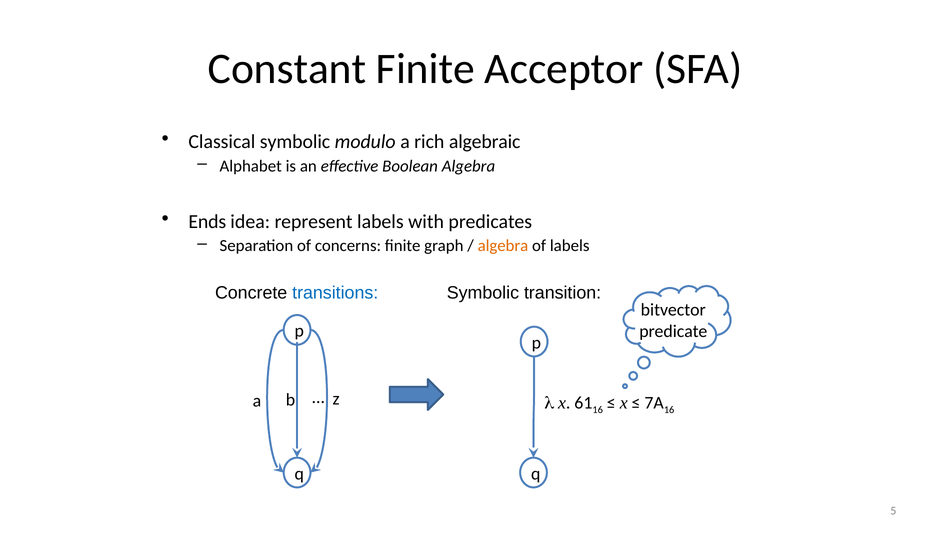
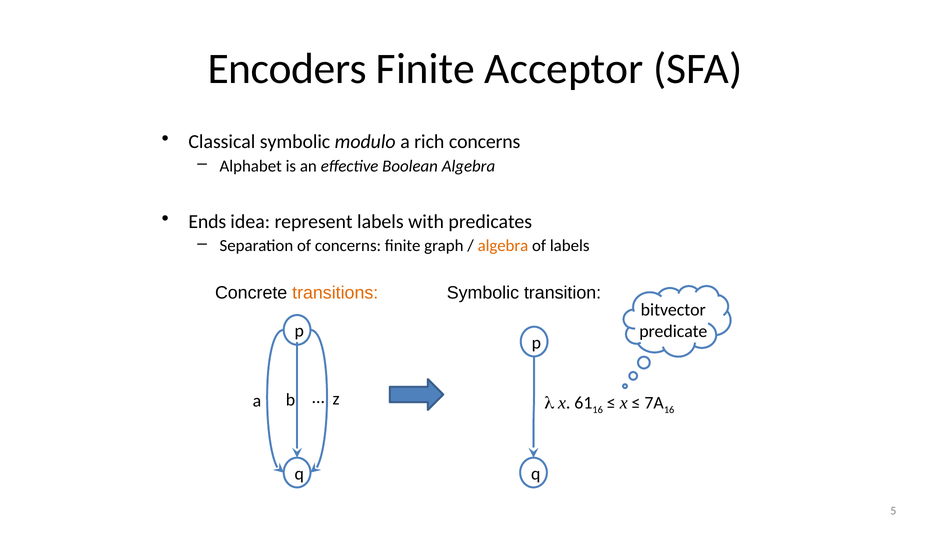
Constant: Constant -> Encoders
rich algebraic: algebraic -> concerns
transitions colour: blue -> orange
